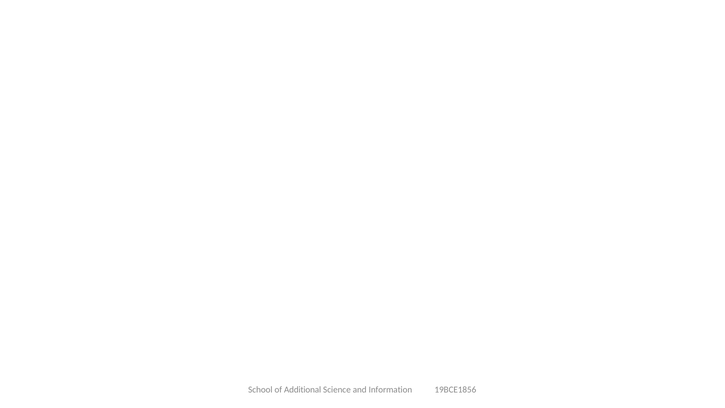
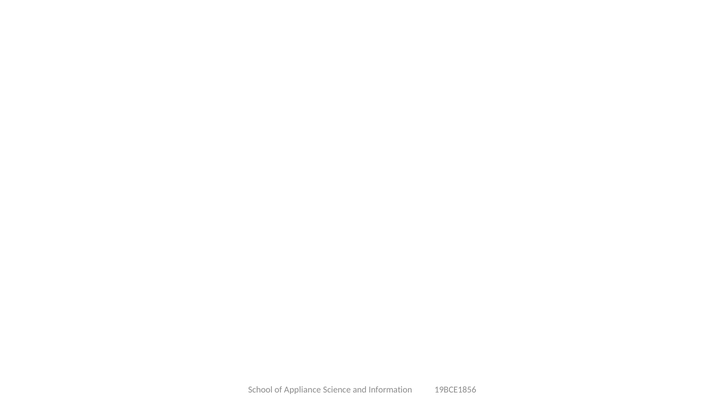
Additional: Additional -> Appliance
